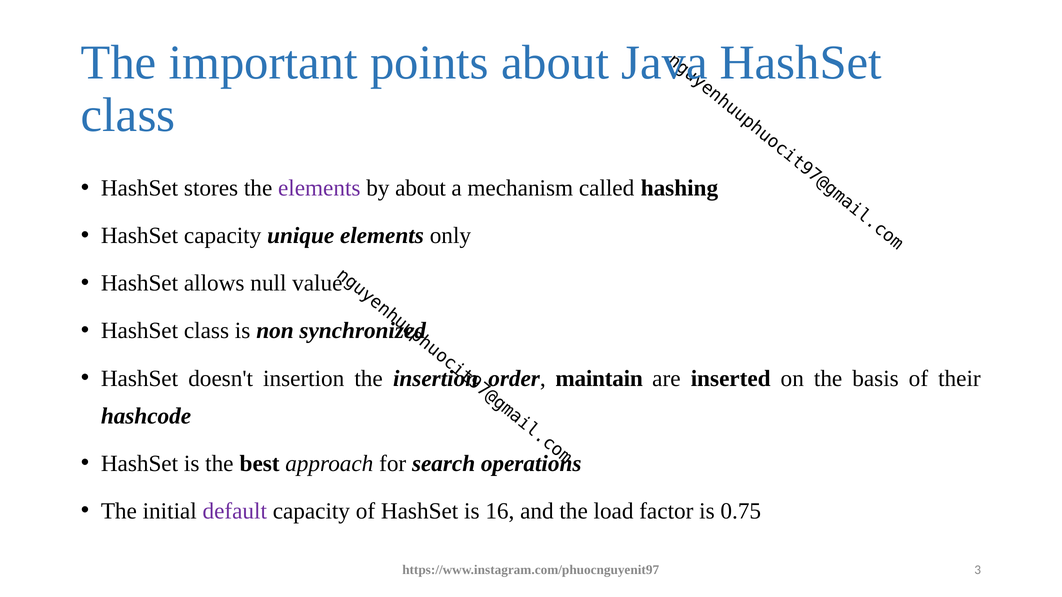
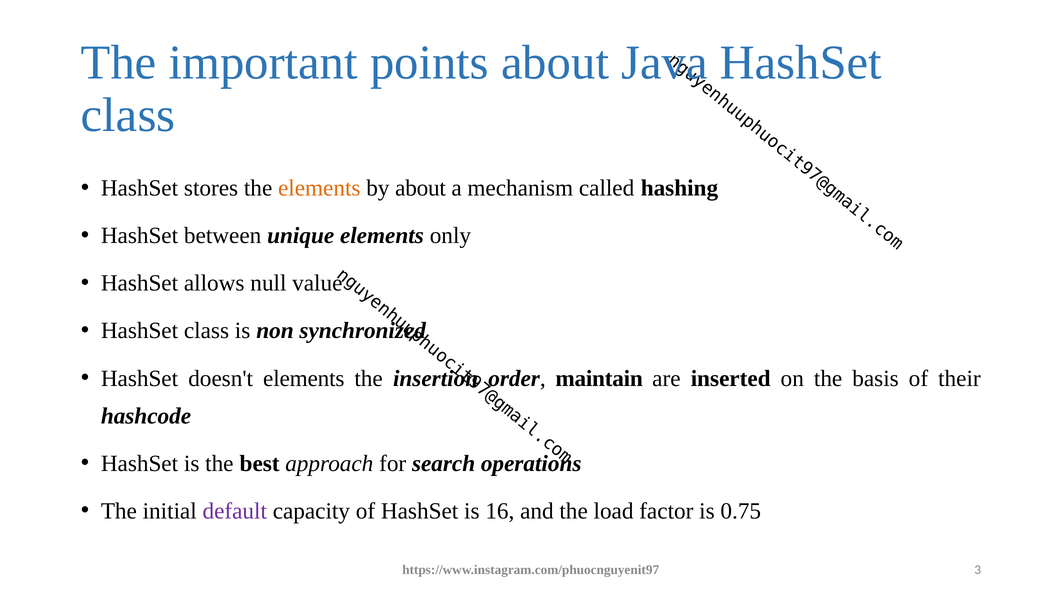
elements at (319, 188) colour: purple -> orange
HashSet capacity: capacity -> between
doesn't insertion: insertion -> elements
